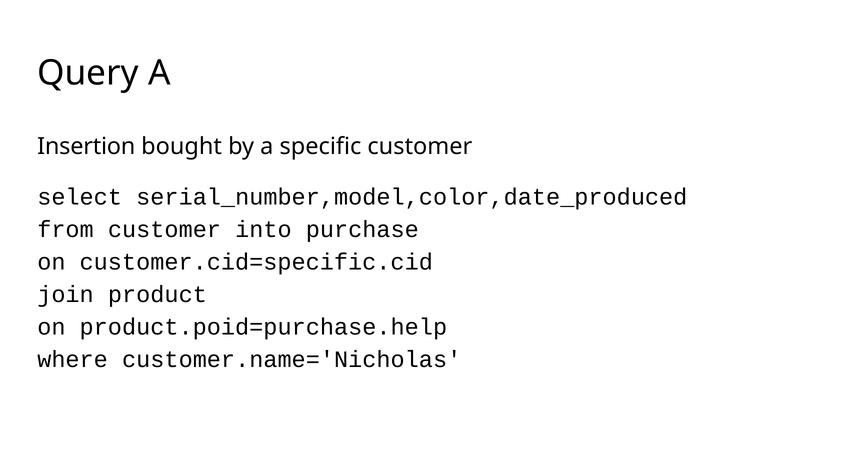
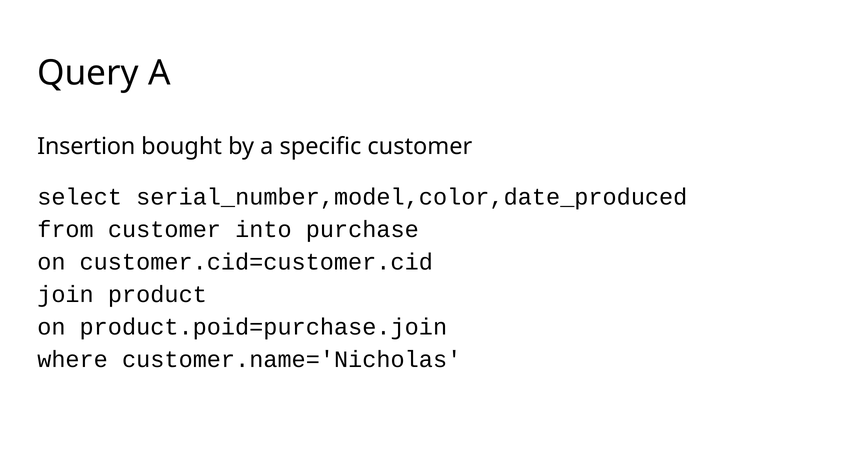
customer.cid=specific.cid: customer.cid=specific.cid -> customer.cid=customer.cid
product.poid=purchase.help: product.poid=purchase.help -> product.poid=purchase.join
